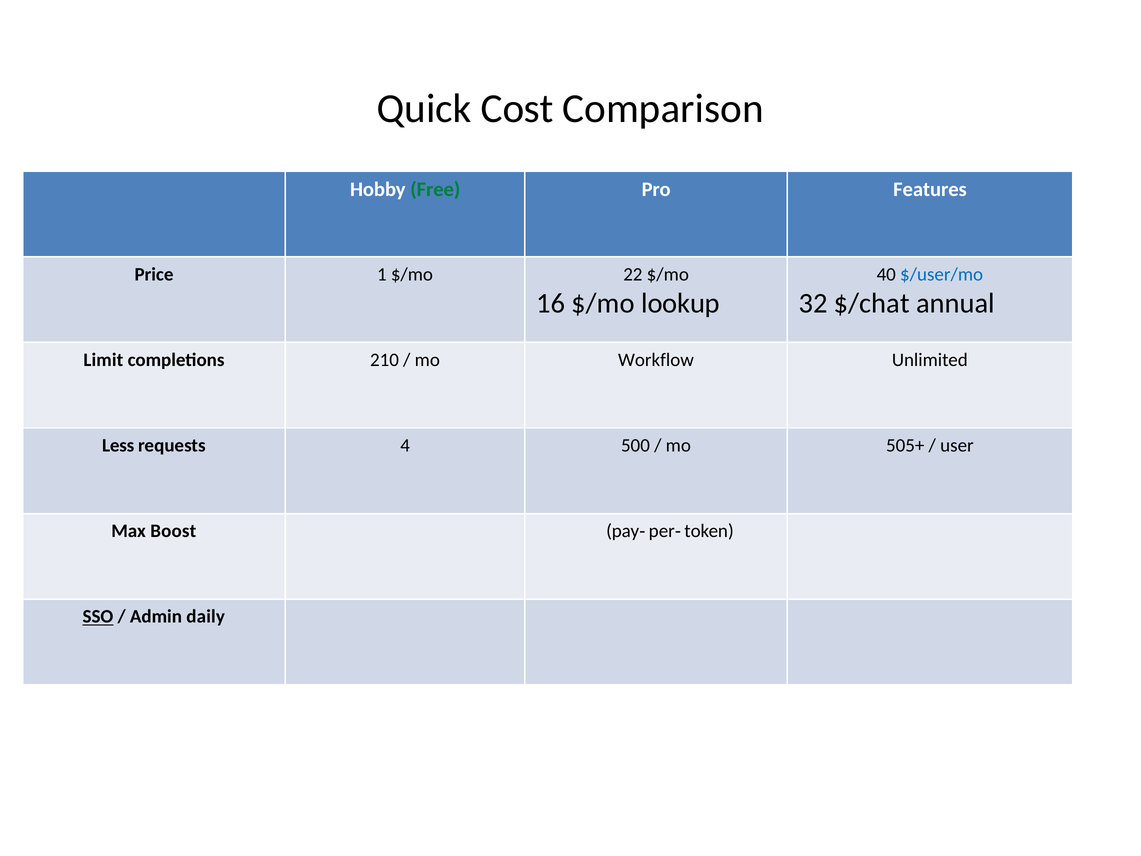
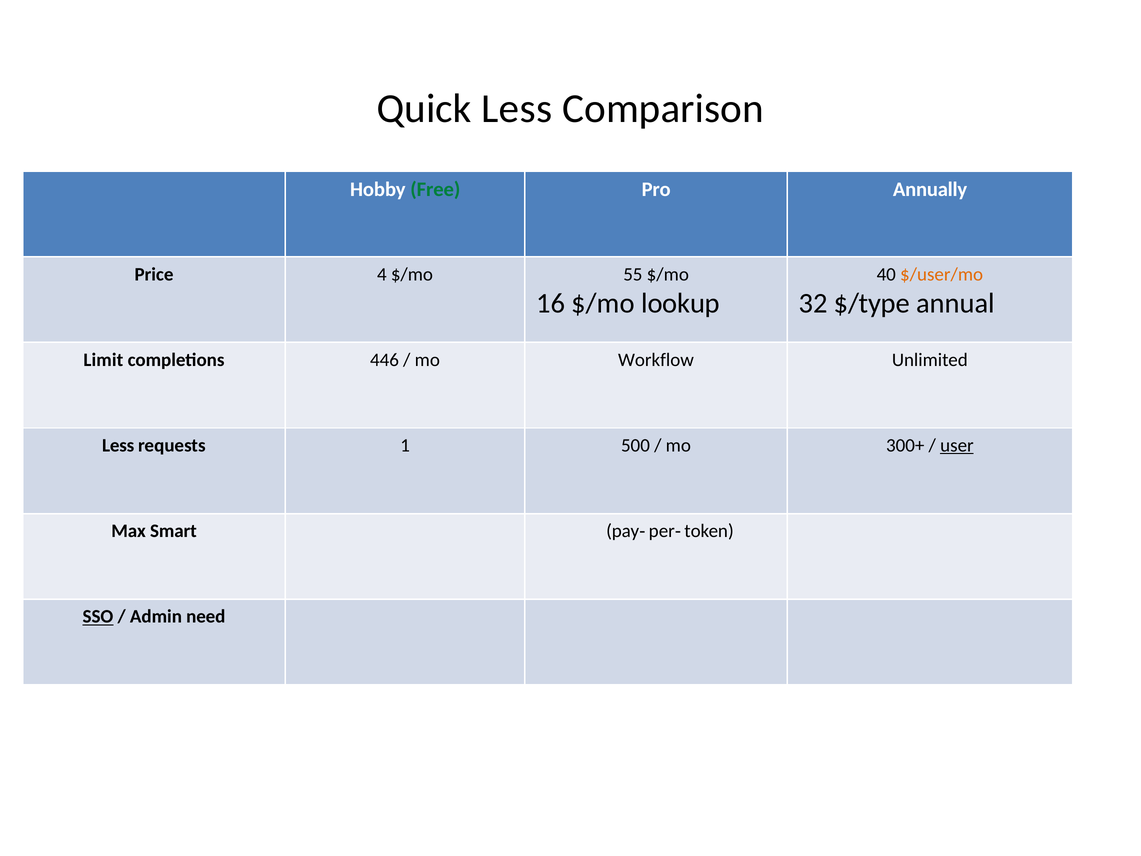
Quick Cost: Cost -> Less
Features: Features -> Annually
1: 1 -> 4
22: 22 -> 55
$/user/mo colour: blue -> orange
$/chat: $/chat -> $/type
210: 210 -> 446
4: 4 -> 1
505+: 505+ -> 300+
user underline: none -> present
Boost: Boost -> Smart
daily: daily -> need
